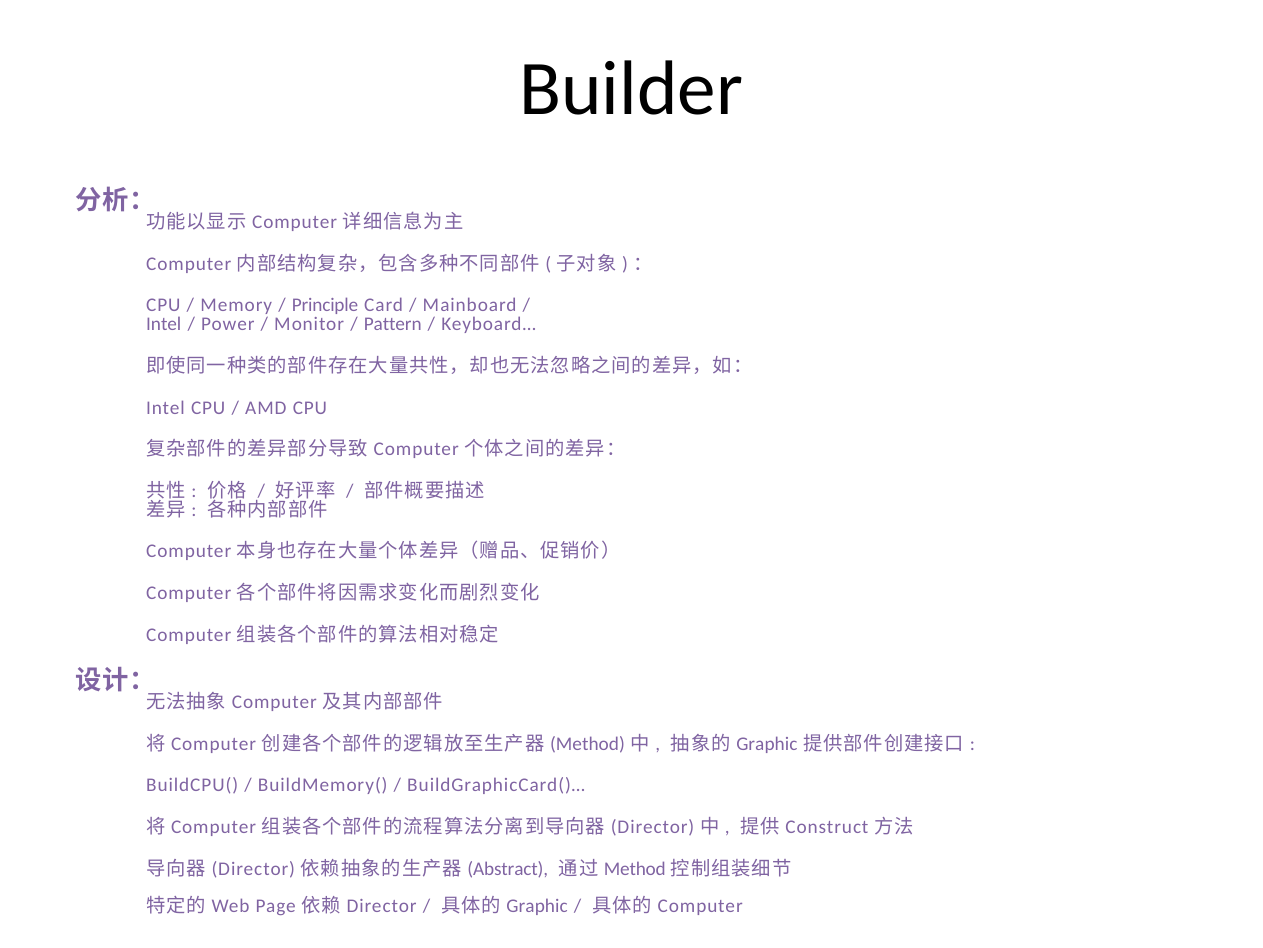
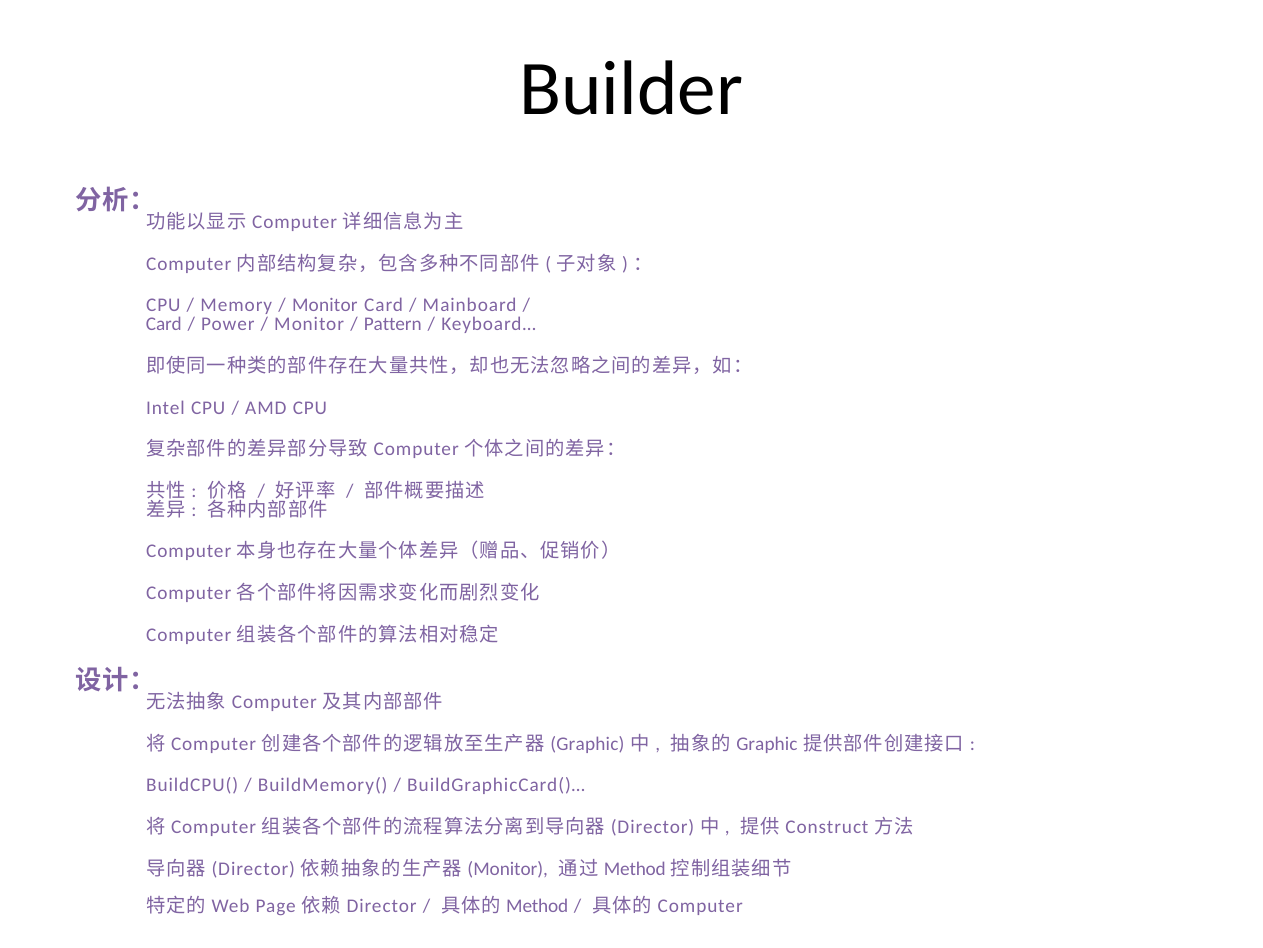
Principle at (325, 305): Principle -> Monitor
Intel at (164, 324): Intel -> Card
Method at (587, 743): Method -> Graphic
Abstract at (508, 868): Abstract -> Monitor
Graphic at (537, 905): Graphic -> Method
